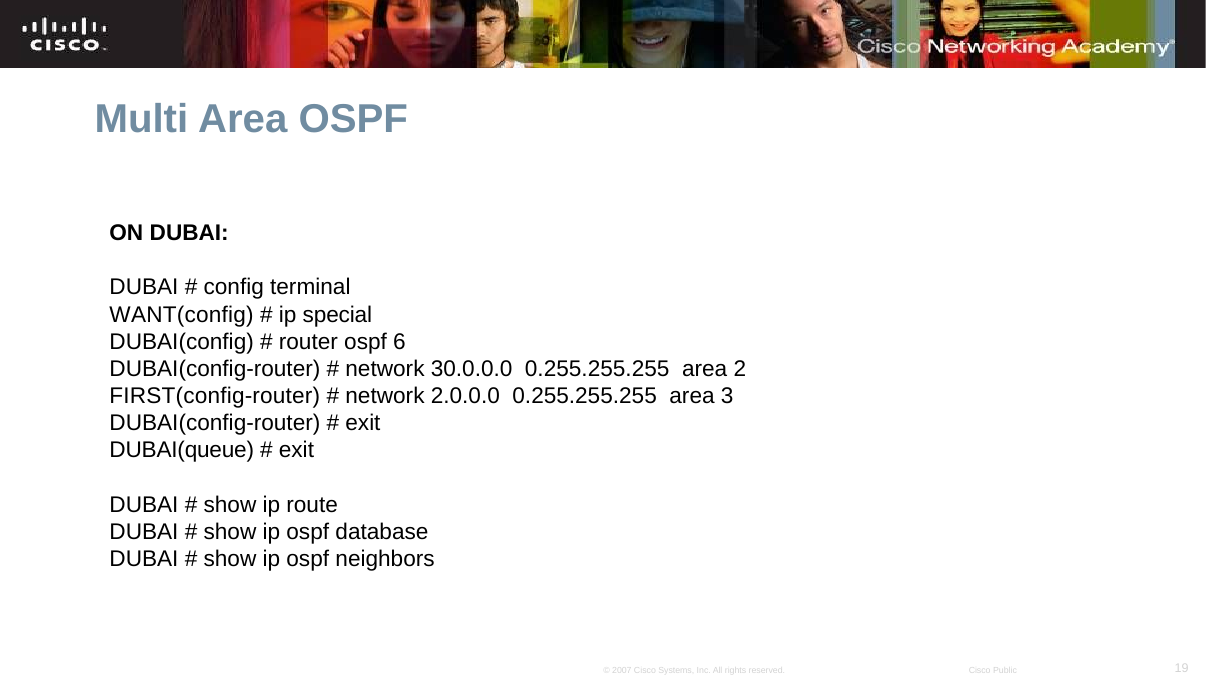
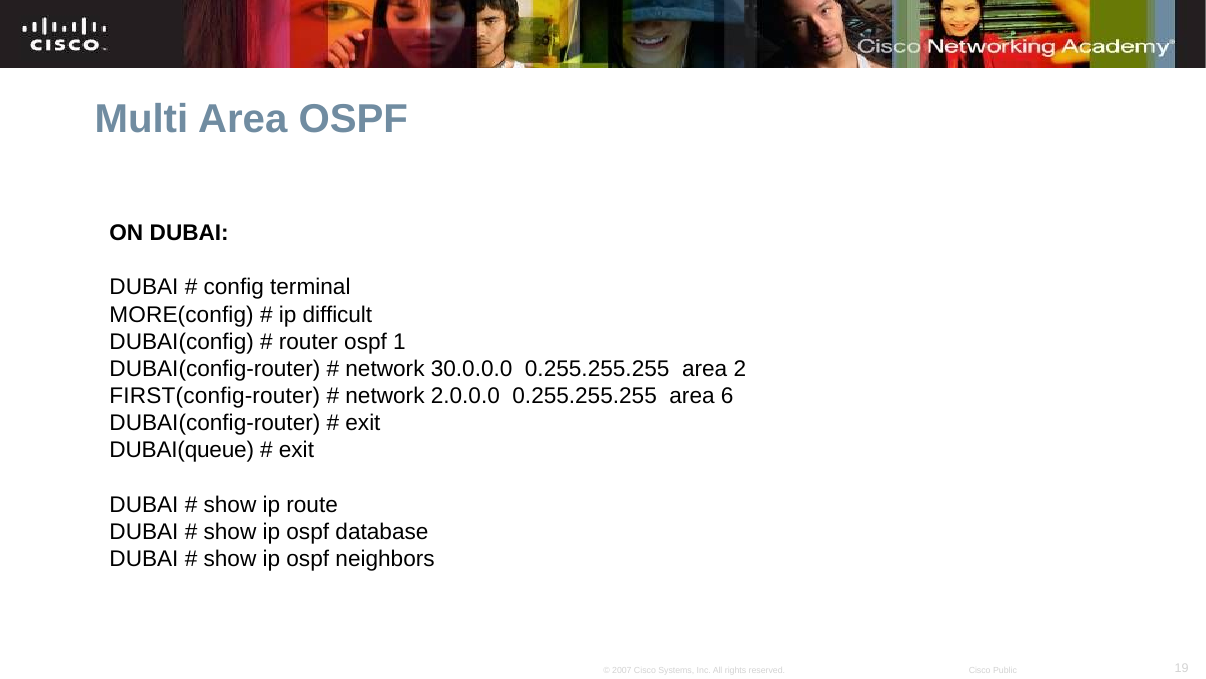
WANT(config: WANT(config -> MORE(config
special: special -> difficult
6: 6 -> 1
3: 3 -> 6
